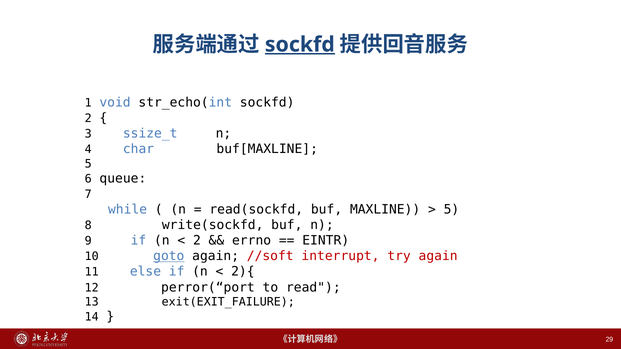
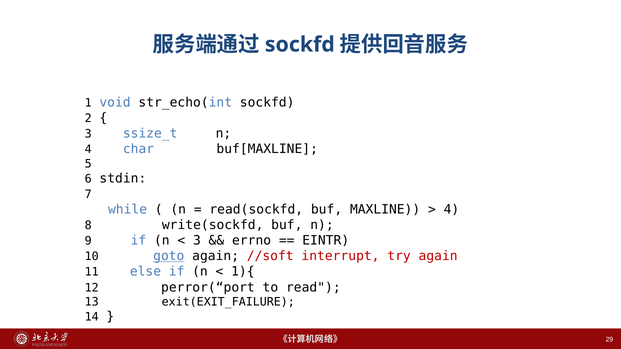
sockfd at (300, 45) underline: present -> none
queue: queue -> stdin
5 at (451, 210): 5 -> 4
2 at (197, 241): 2 -> 3
2){: 2){ -> 1){
